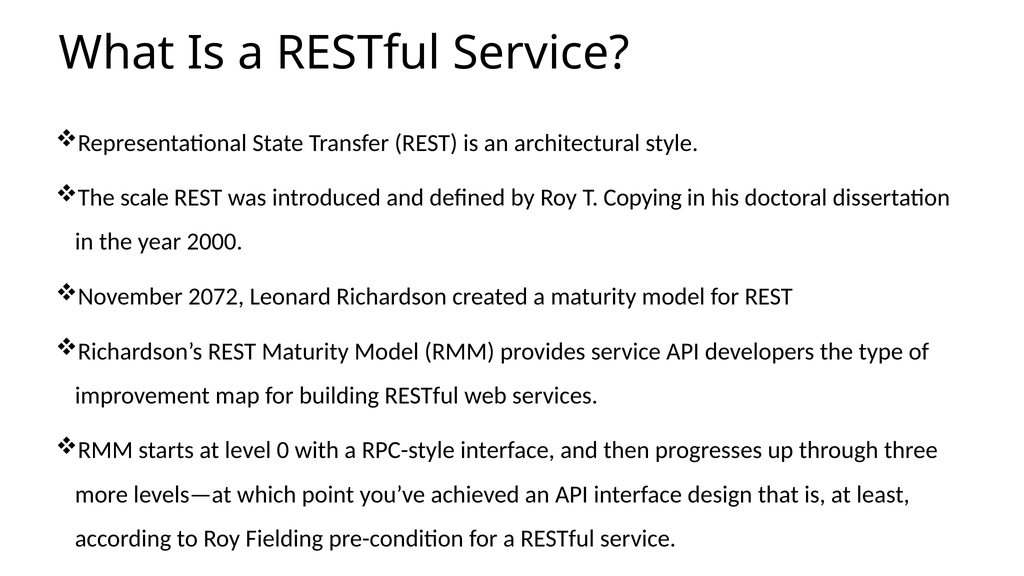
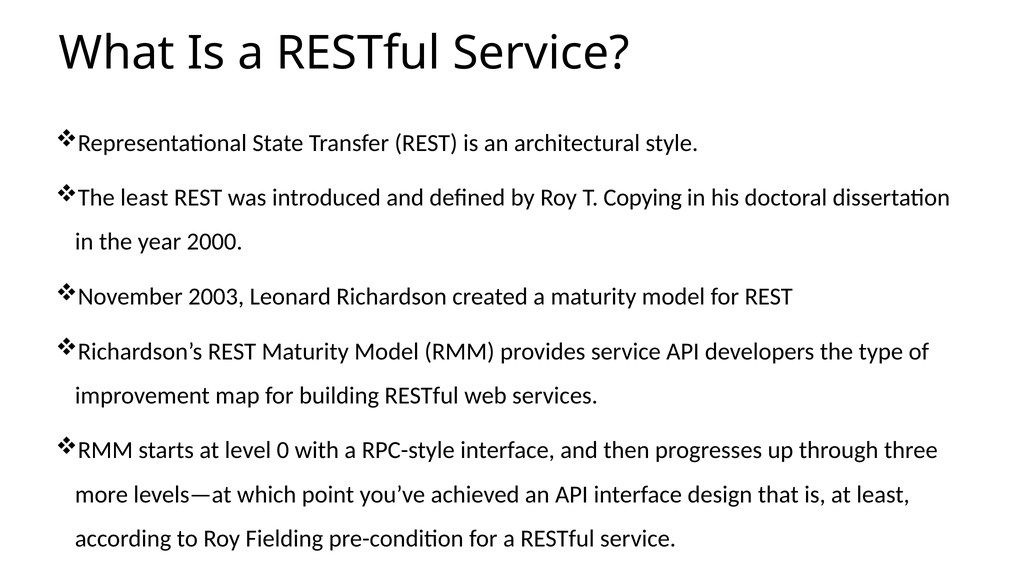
The scale: scale -> least
2072: 2072 -> 2003
